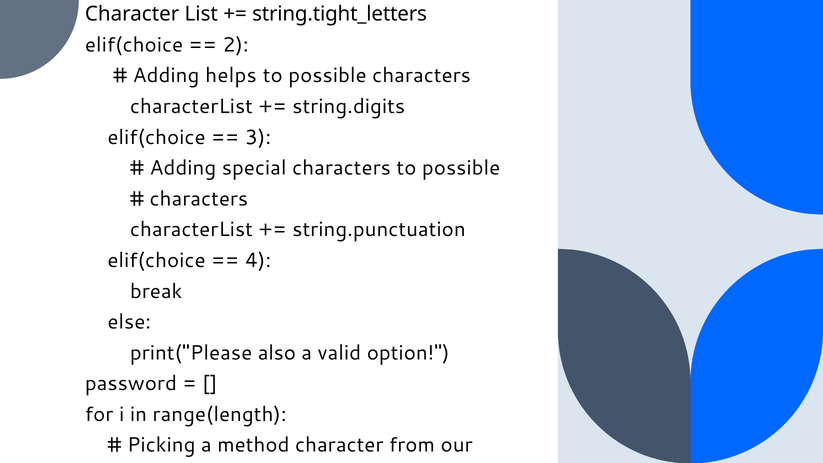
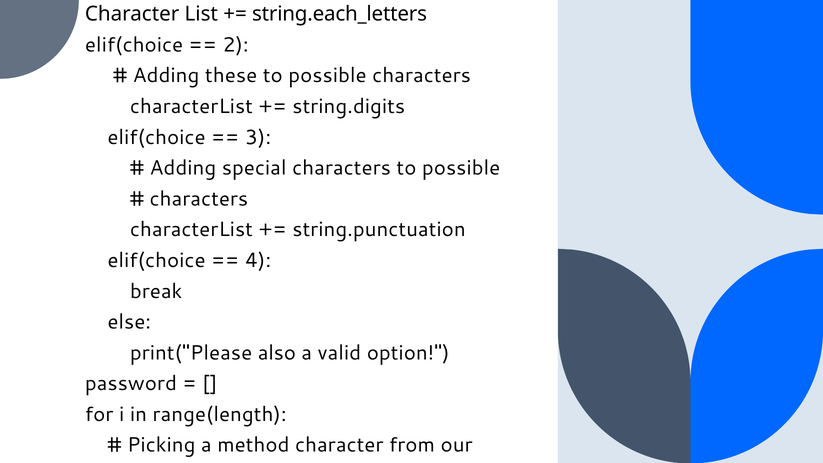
string.tight_letters: string.tight_letters -> string.each_letters
helps: helps -> these
